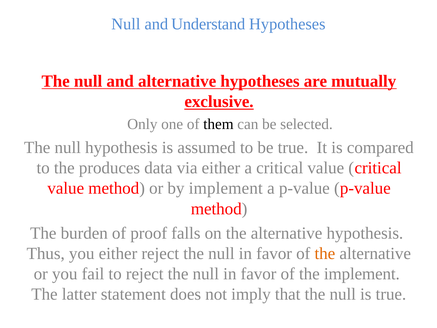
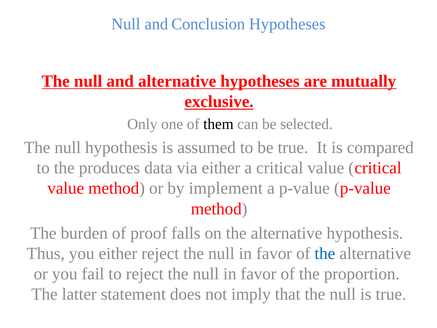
Understand: Understand -> Conclusion
the at (325, 253) colour: orange -> blue
the implement: implement -> proportion
